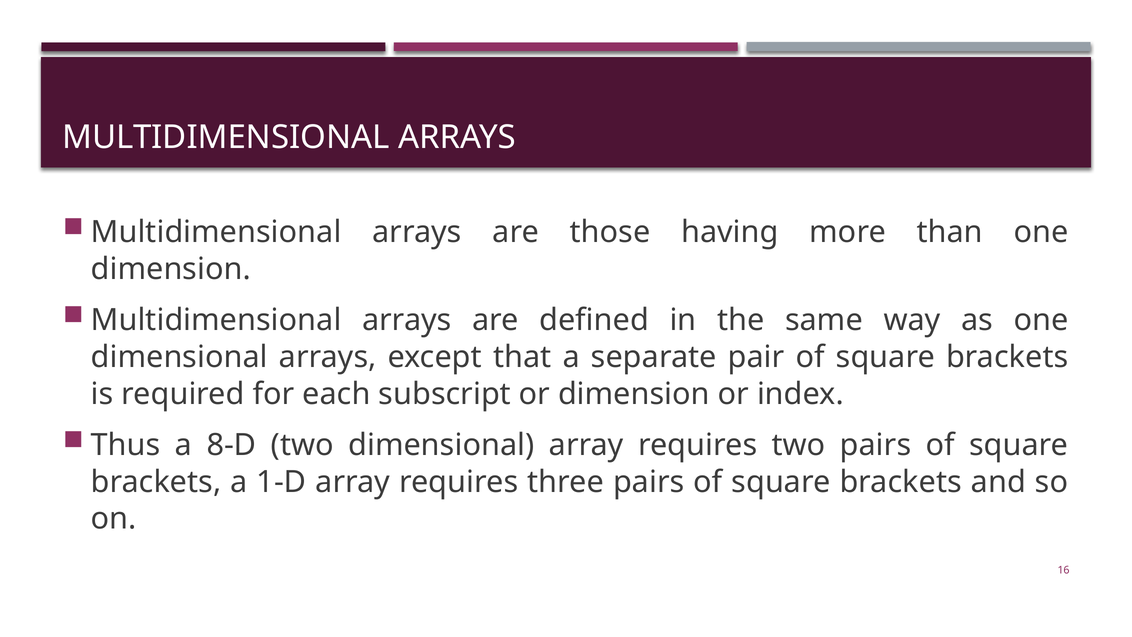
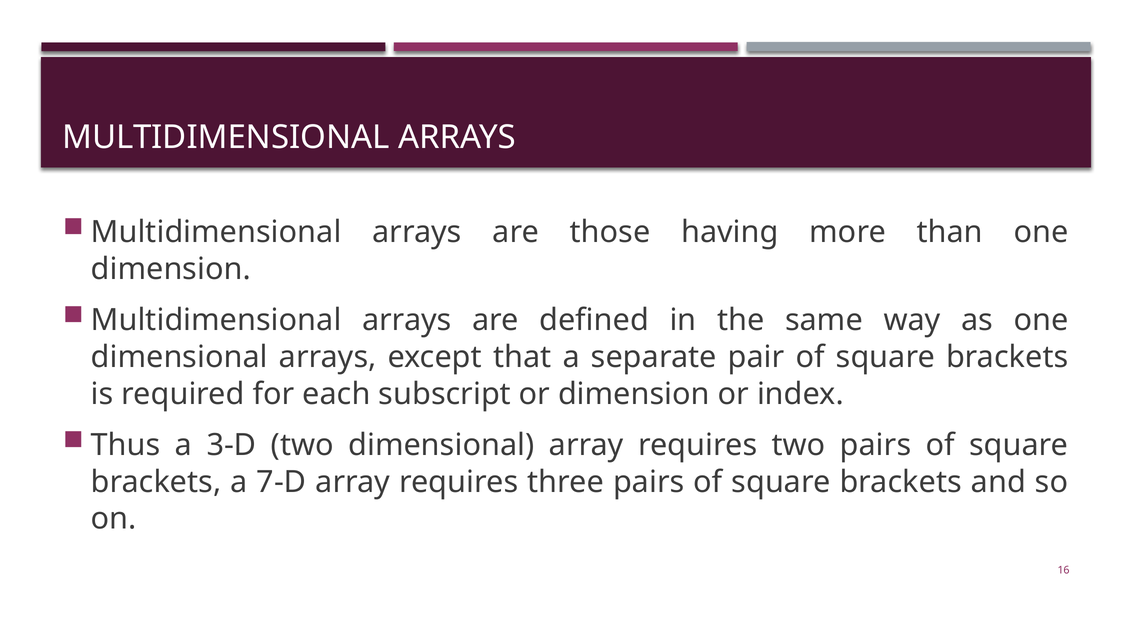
8-D: 8-D -> 3-D
1-D: 1-D -> 7-D
